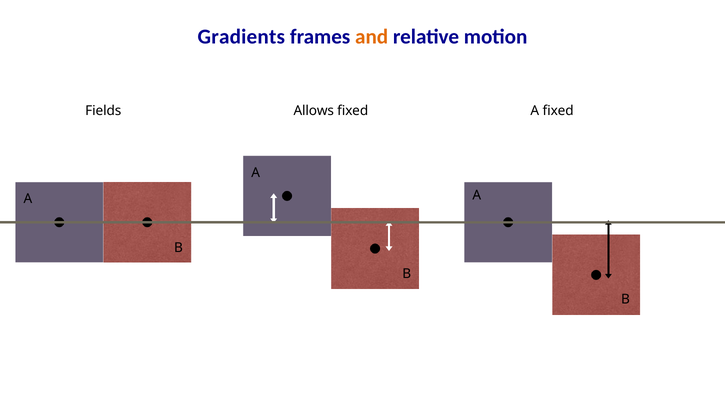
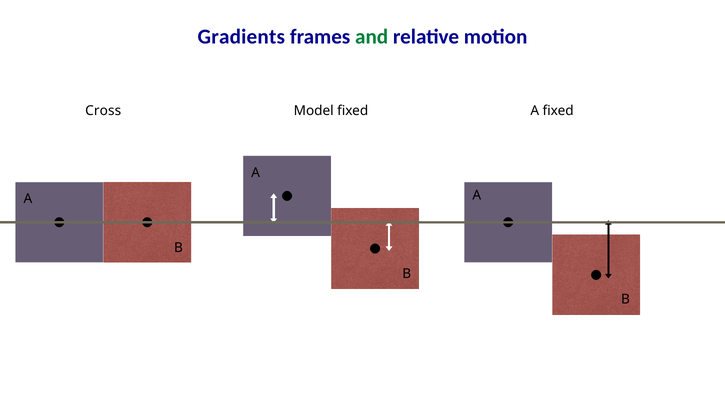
and colour: orange -> green
Fields: Fields -> Cross
Allows: Allows -> Model
